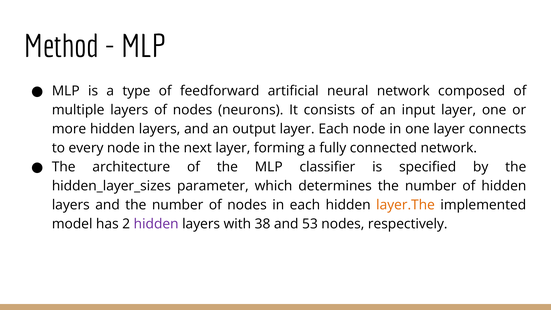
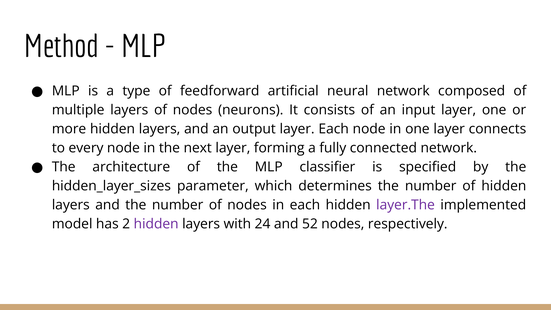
layer.The colour: orange -> purple
38: 38 -> 24
53: 53 -> 52
